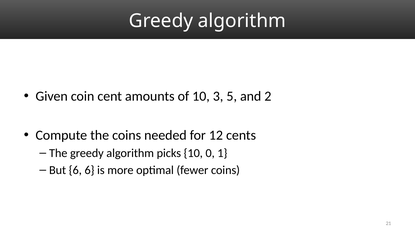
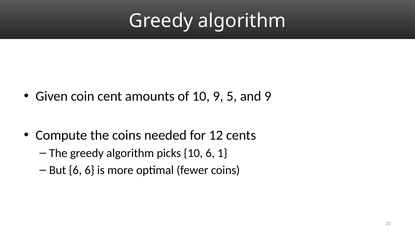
10 3: 3 -> 9
and 2: 2 -> 9
10 0: 0 -> 6
